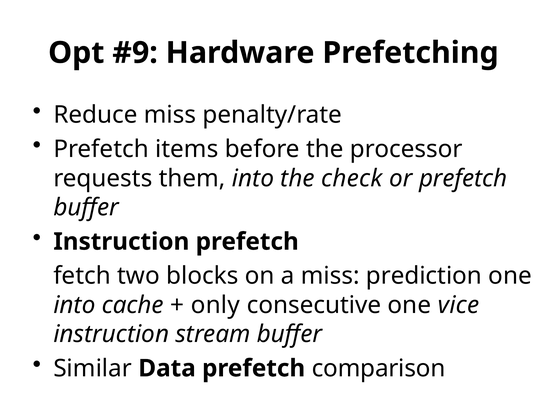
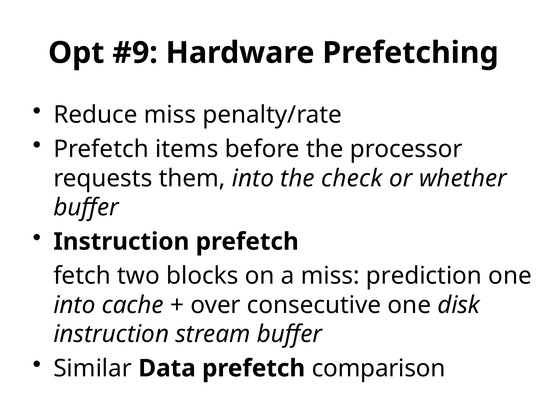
or prefetch: prefetch -> whether
only: only -> over
vice: vice -> disk
